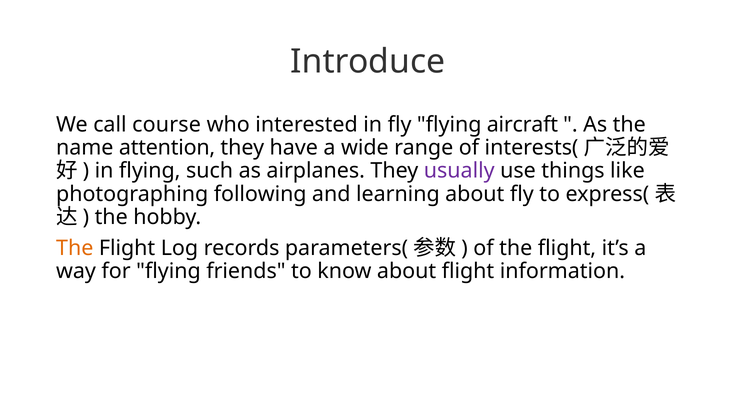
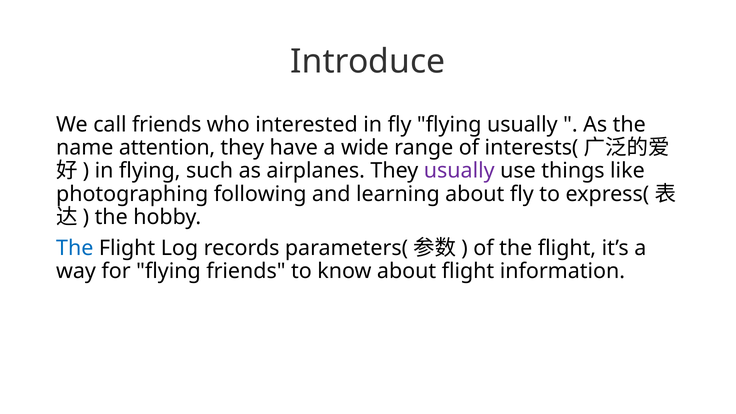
call course: course -> friends
flying aircraft: aircraft -> usually
The at (75, 248) colour: orange -> blue
